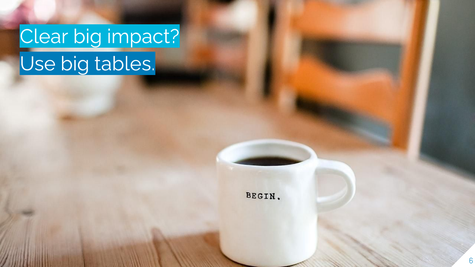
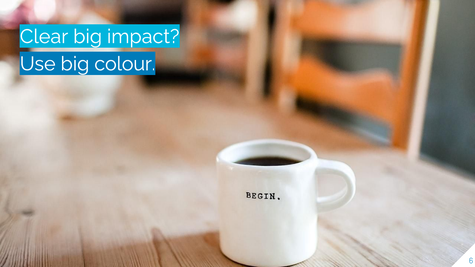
tables: tables -> colour
